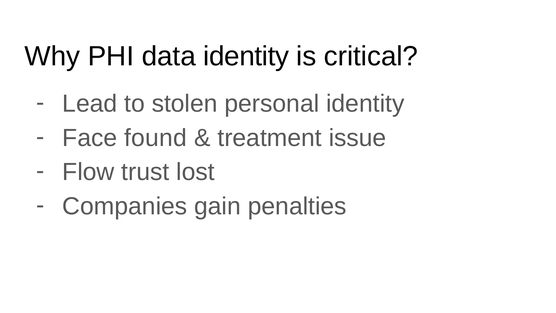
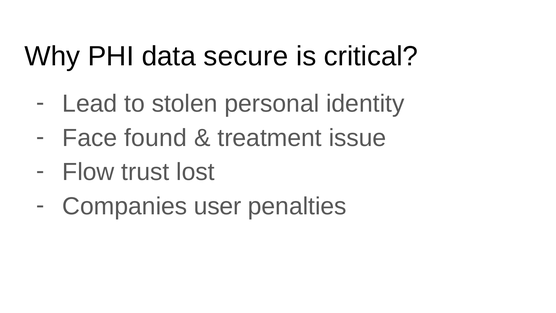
data identity: identity -> secure
gain: gain -> user
